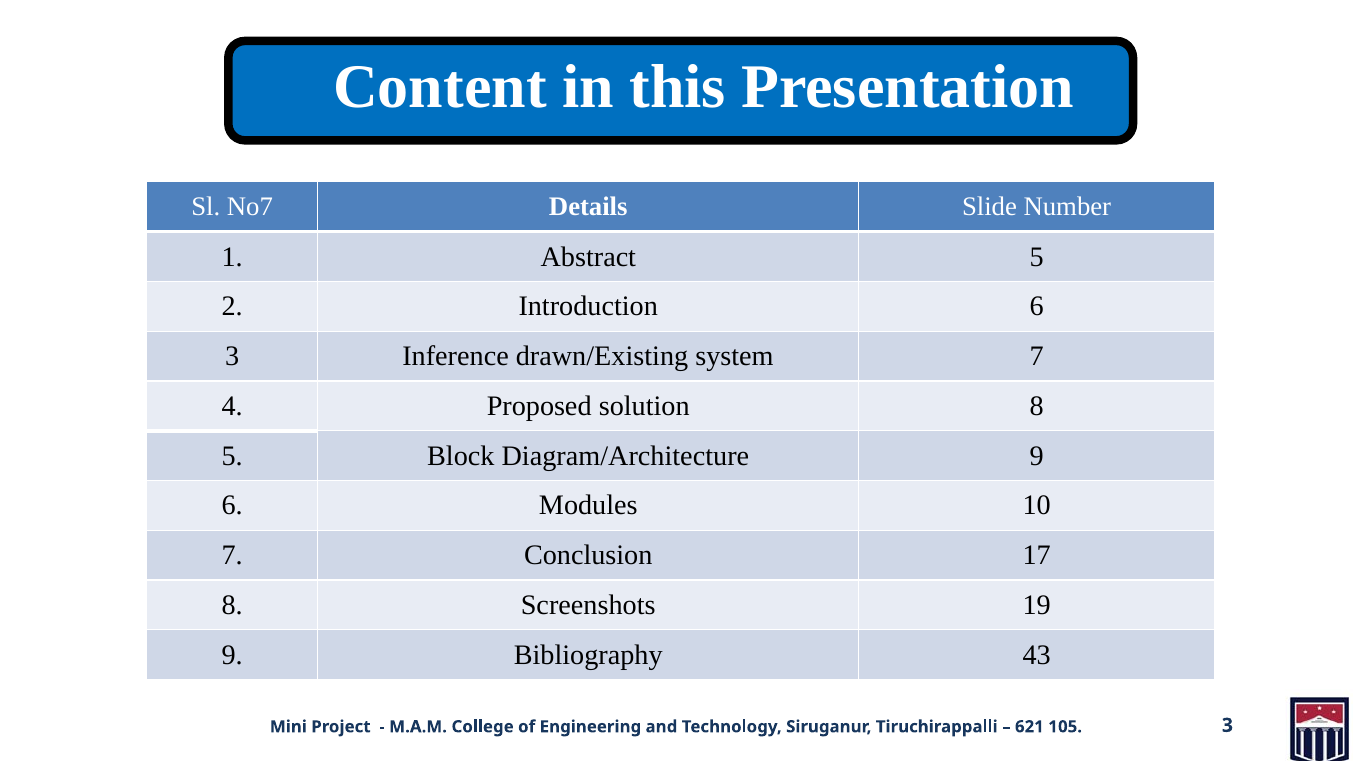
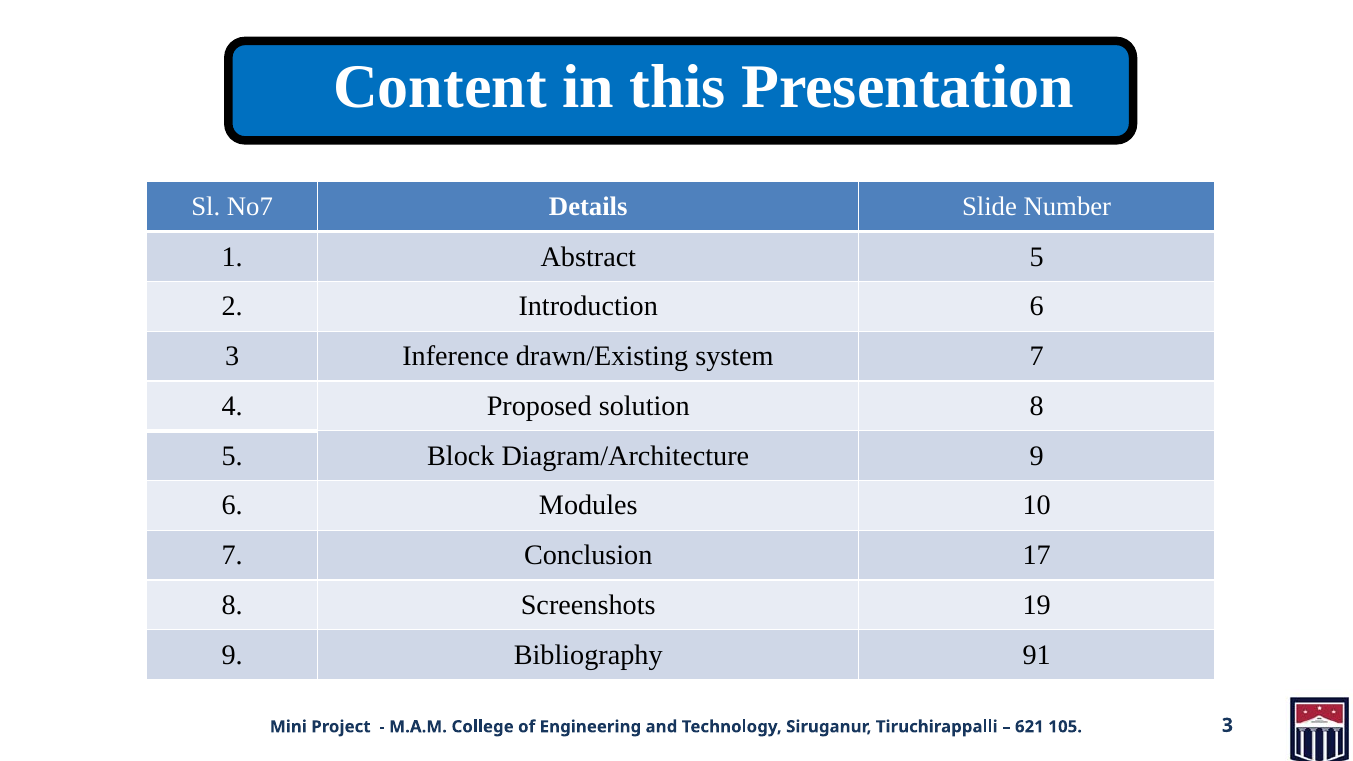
43: 43 -> 91
